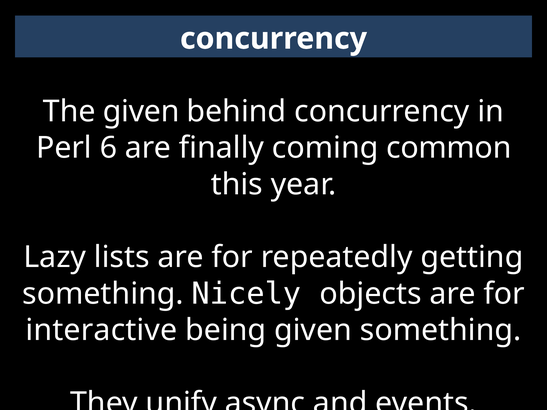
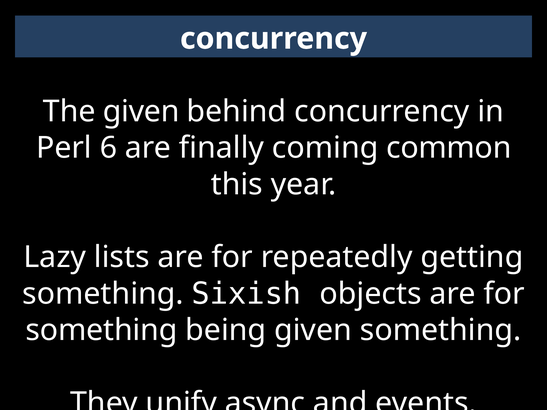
Nicely: Nicely -> Sixish
interactive at (101, 330): interactive -> something
